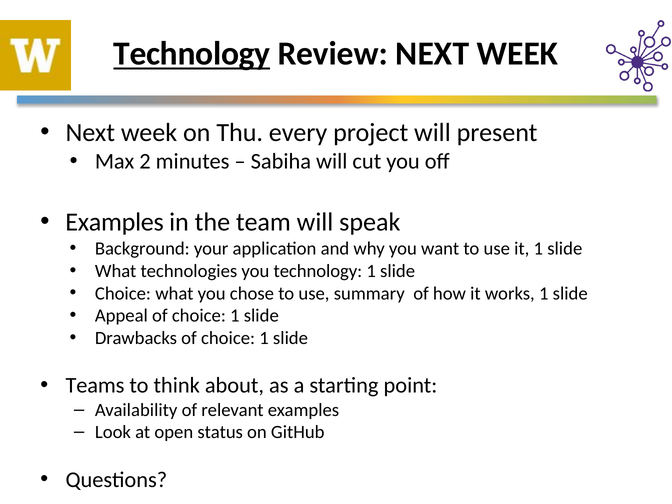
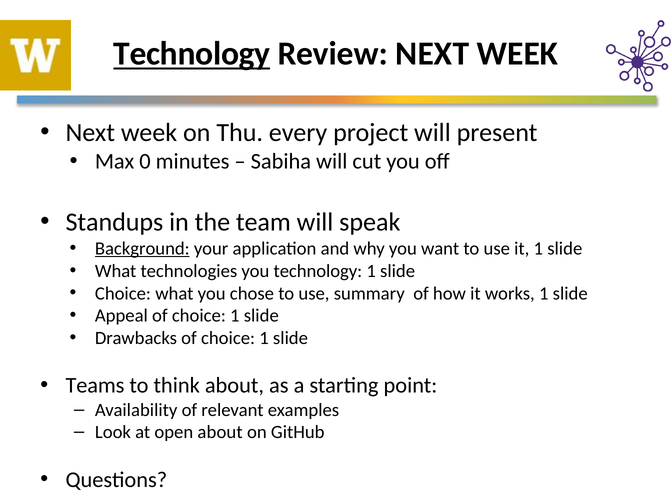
2: 2 -> 0
Examples at (115, 222): Examples -> Standups
Background underline: none -> present
open status: status -> about
